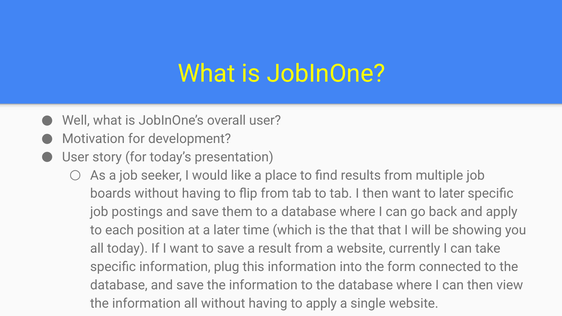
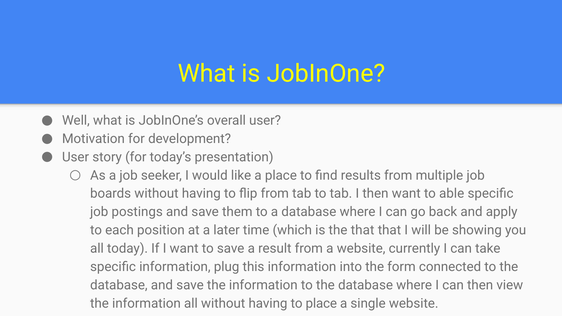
to later: later -> able
to apply: apply -> place
